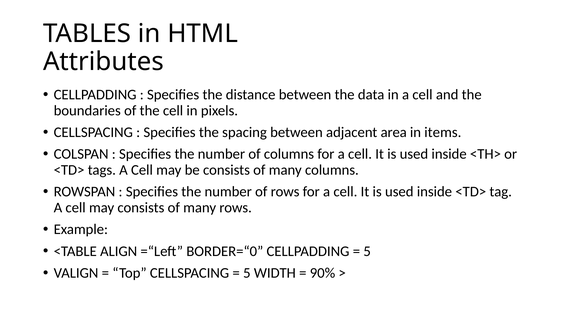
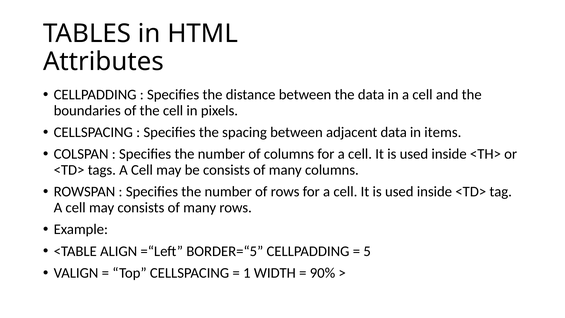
adjacent area: area -> data
BORDER=“0: BORDER=“0 -> BORDER=“5
5 at (247, 273): 5 -> 1
